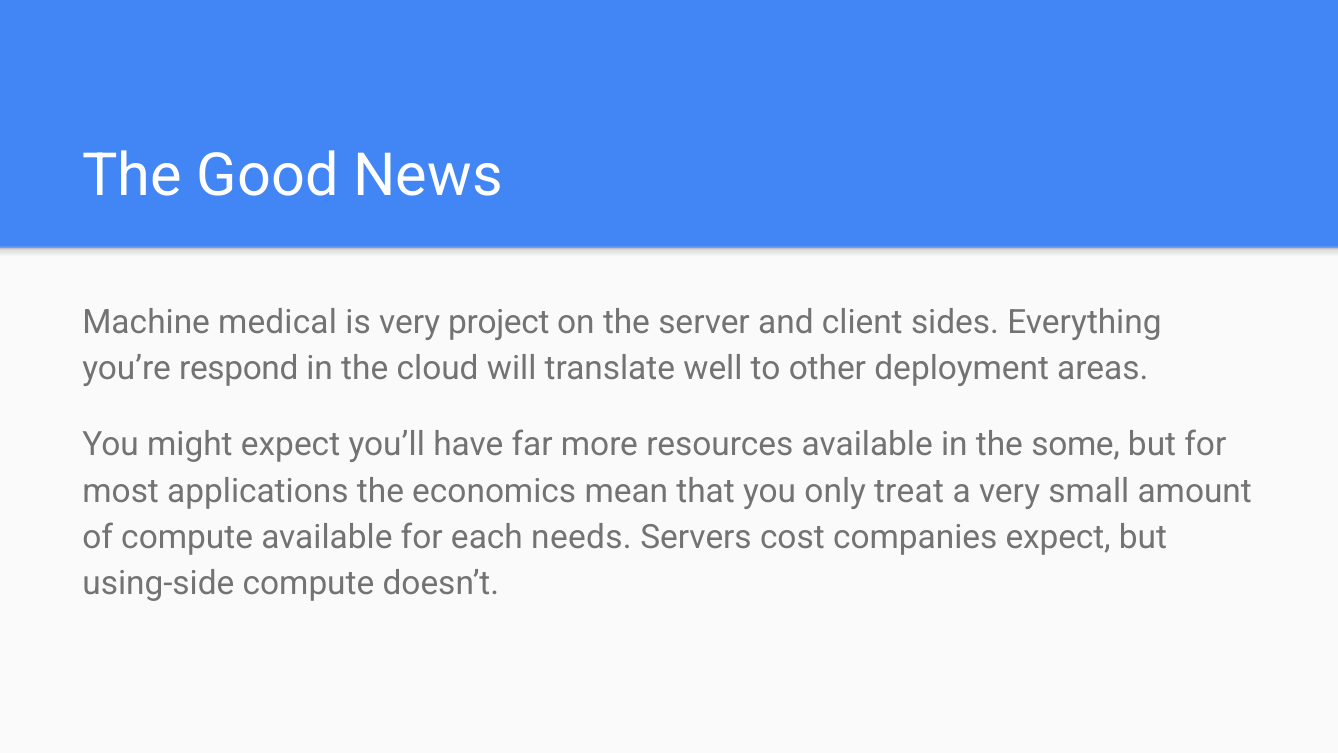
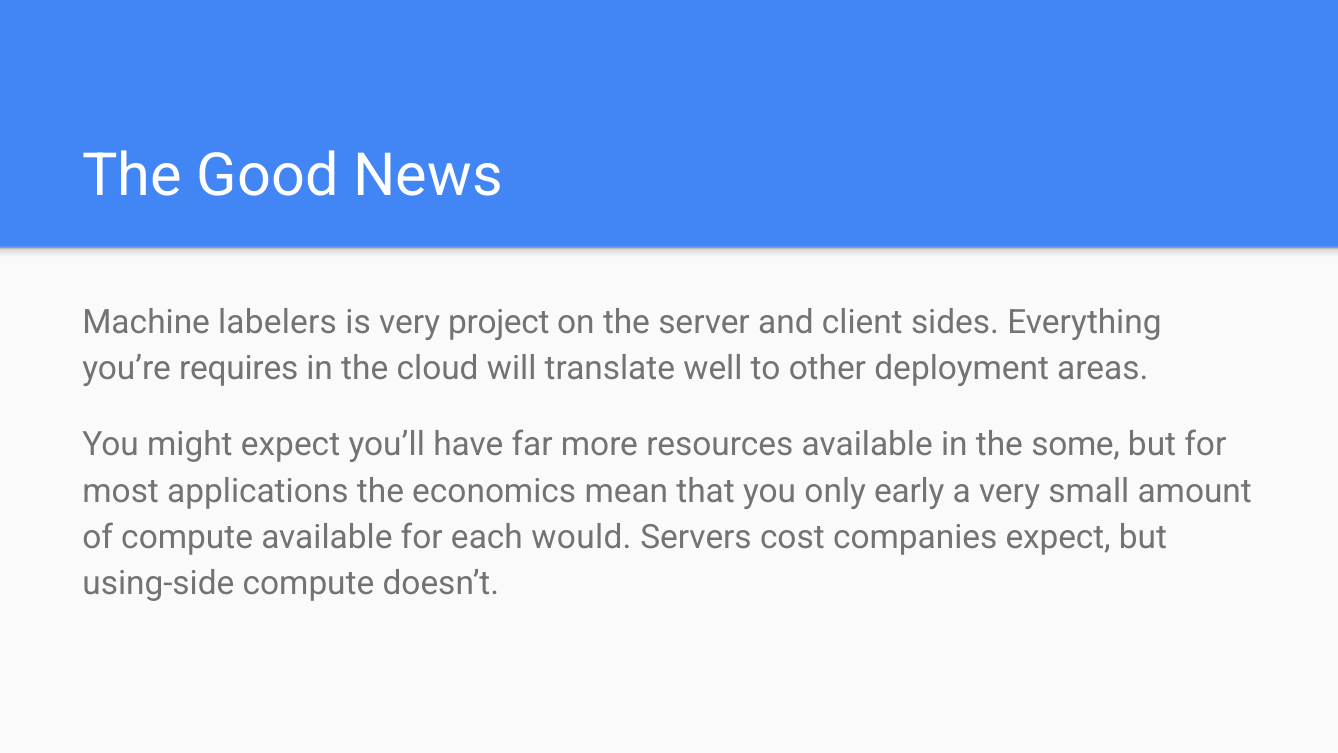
medical: medical -> labelers
respond: respond -> requires
treat: treat -> early
needs: needs -> would
